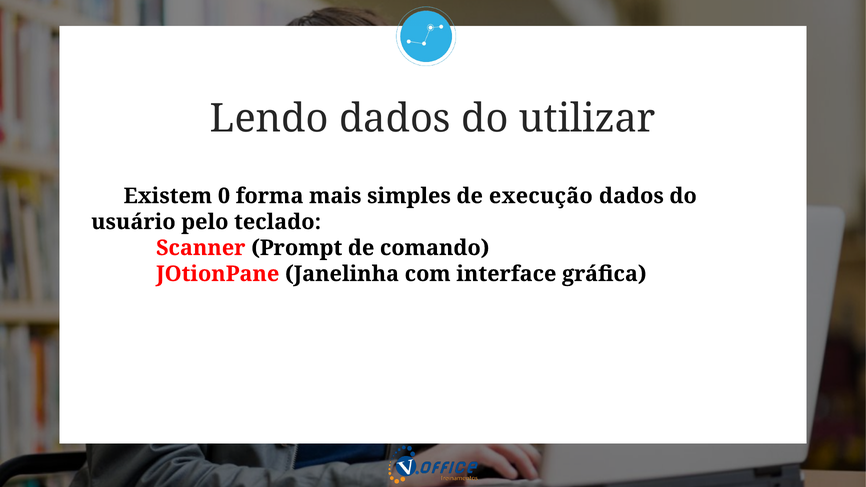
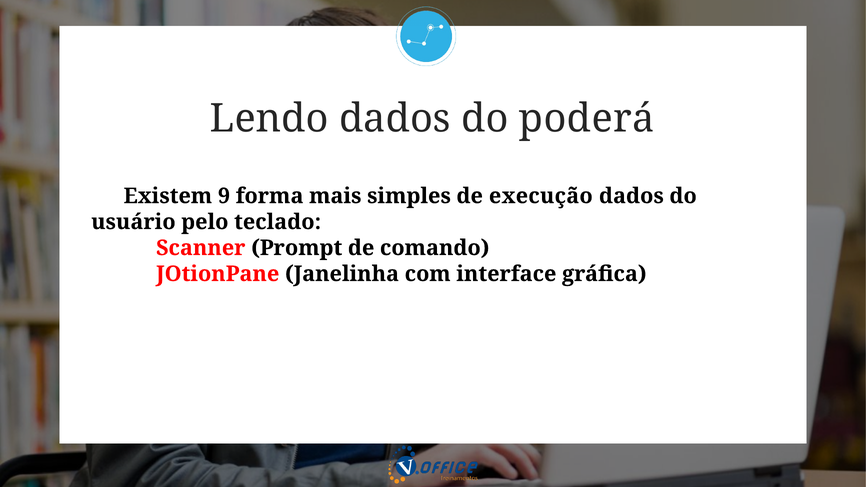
utilizar: utilizar -> poderá
0: 0 -> 9
